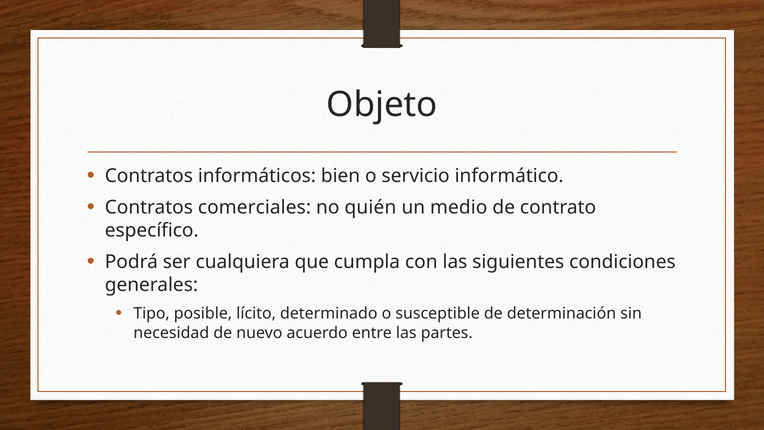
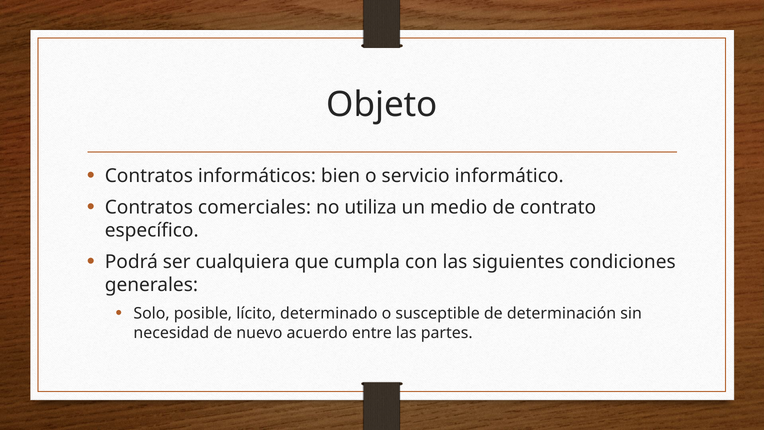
quién: quién -> utiliza
Tipo: Tipo -> Solo
